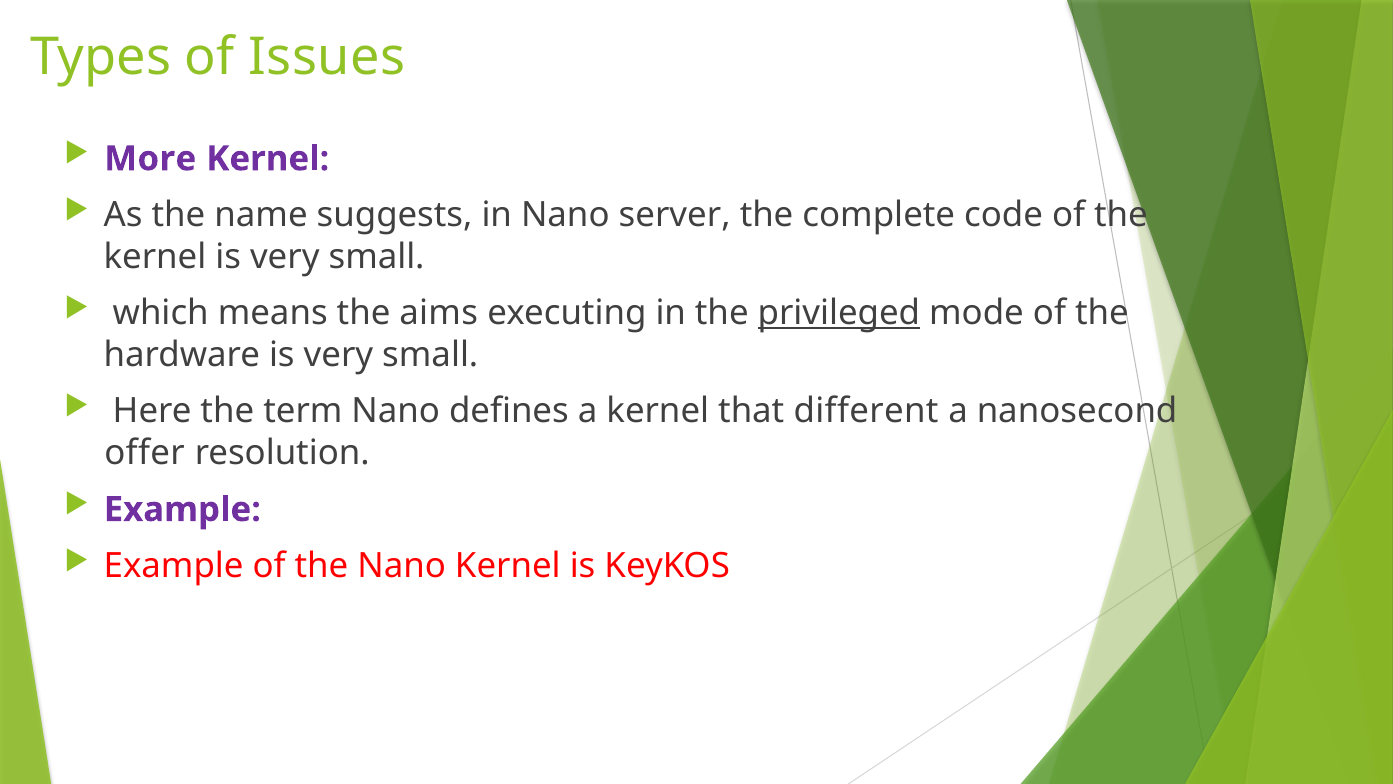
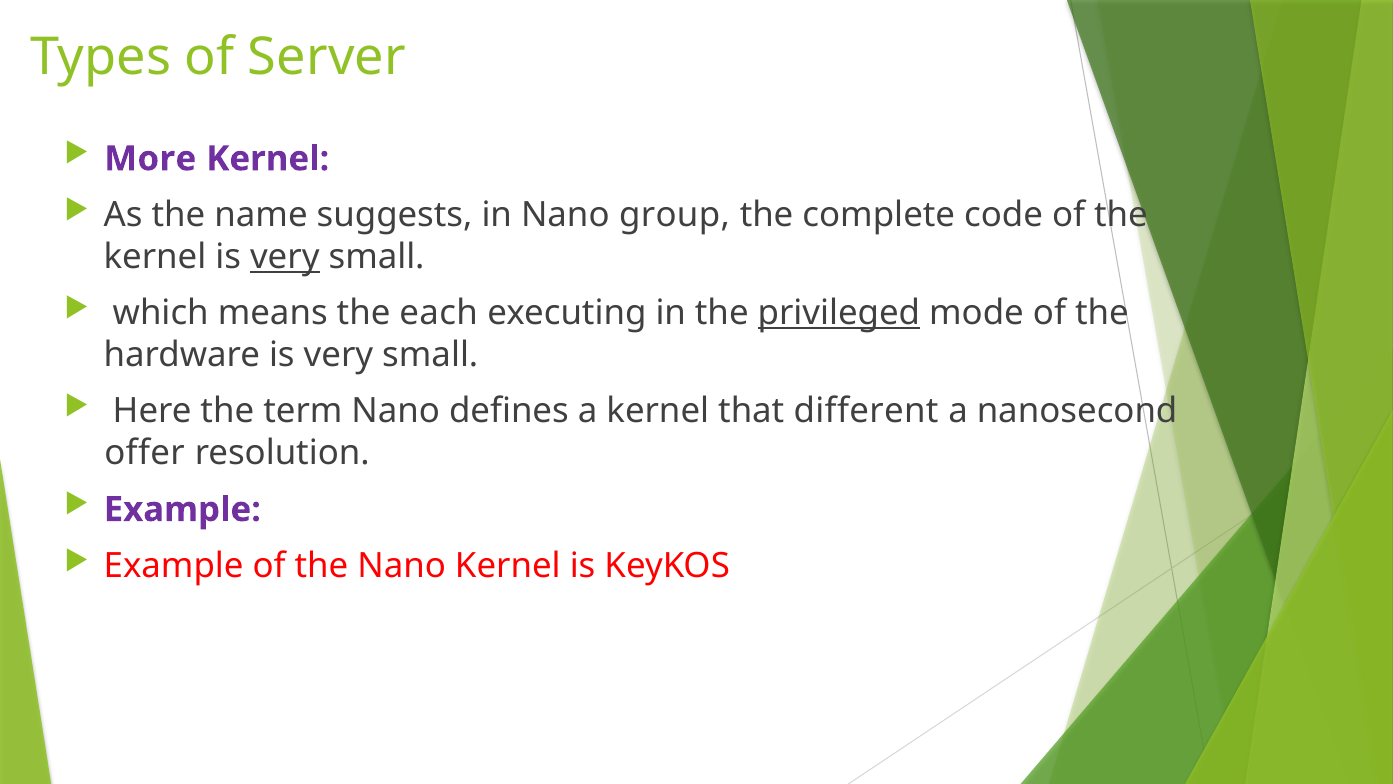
Issues: Issues -> Server
server: server -> group
very at (285, 257) underline: none -> present
aims: aims -> each
